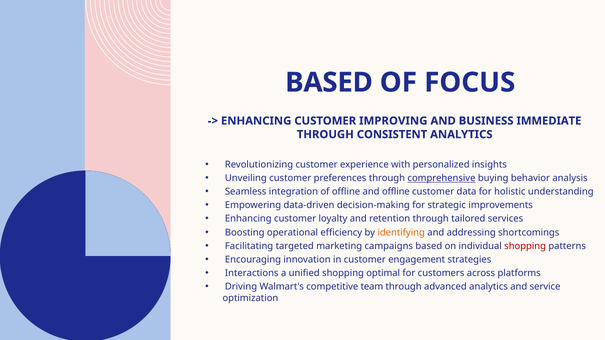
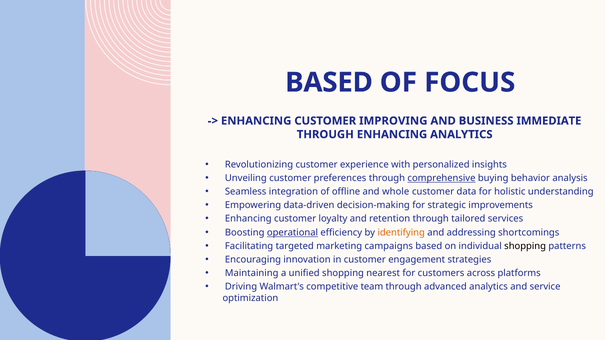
THROUGH CONSISTENT: CONSISTENT -> ENHANCING
and offline: offline -> whole
operational underline: none -> present
shopping at (525, 246) colour: red -> black
Interactions: Interactions -> Maintaining
optimal: optimal -> nearest
